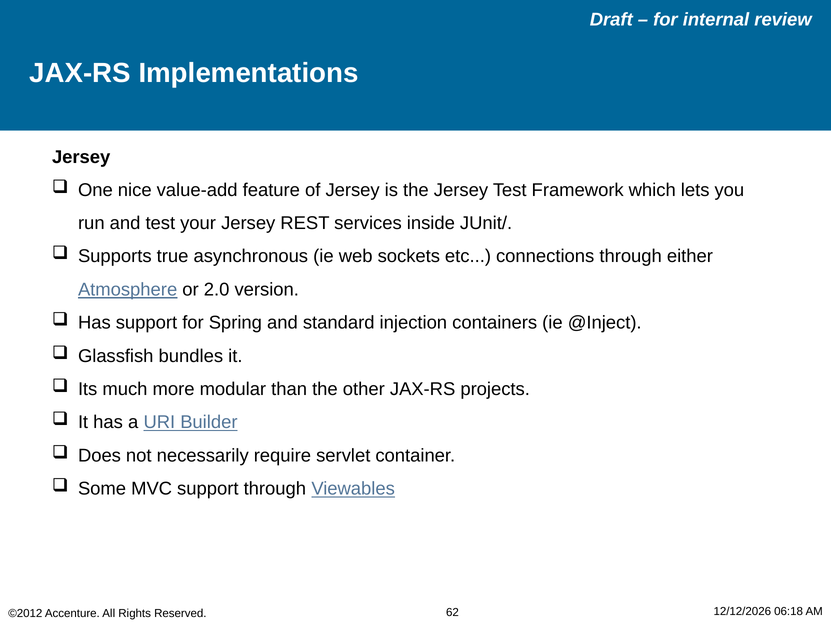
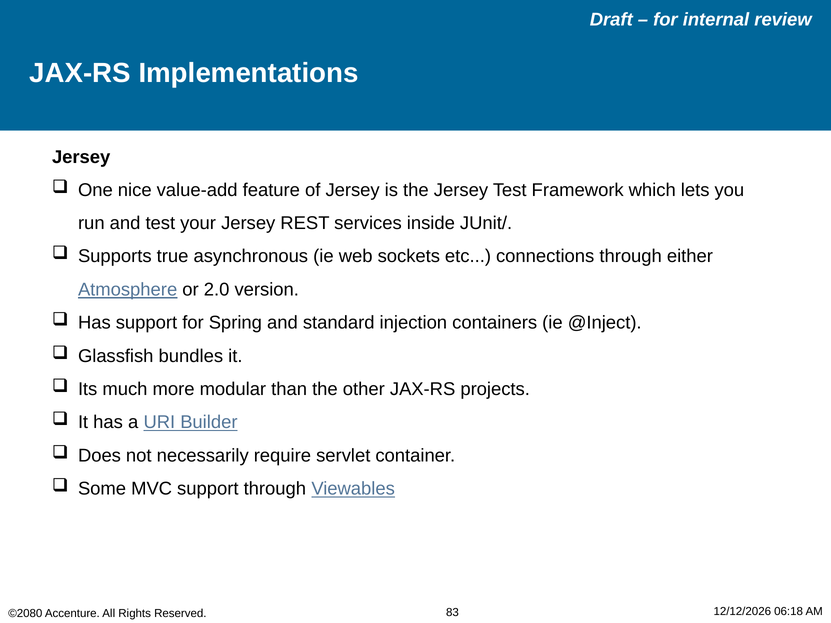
©2012: ©2012 -> ©2080
62: 62 -> 83
